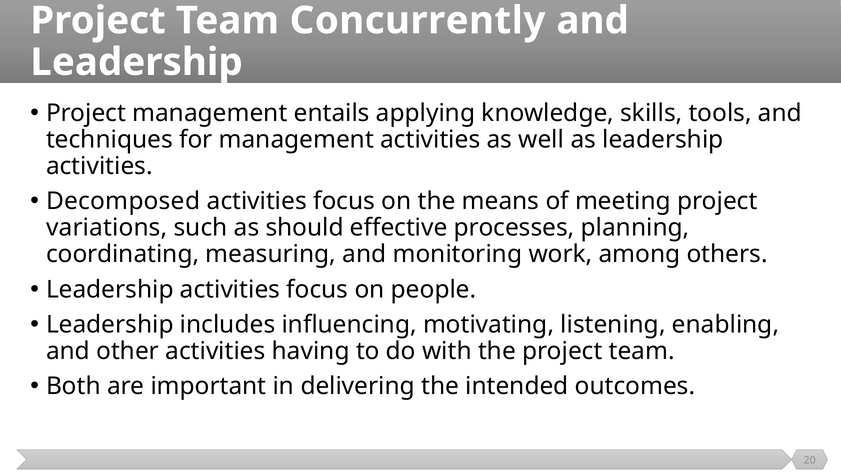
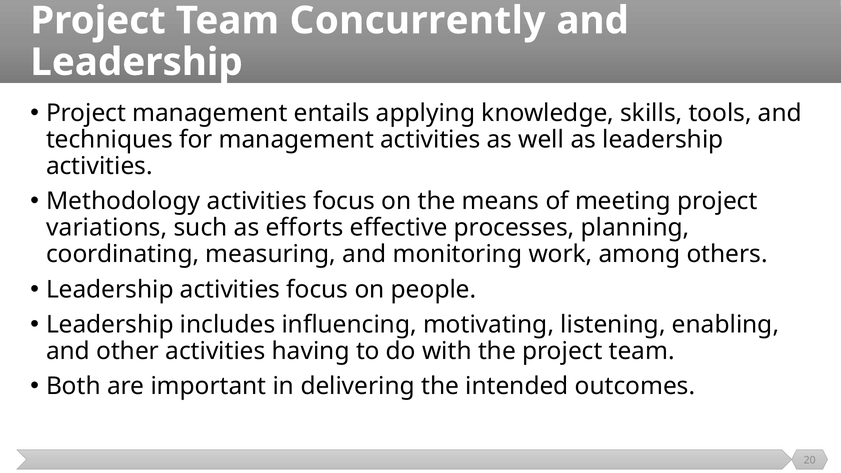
Decomposed: Decomposed -> Methodology
should: should -> efforts
